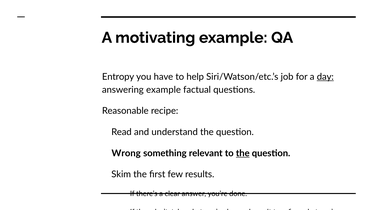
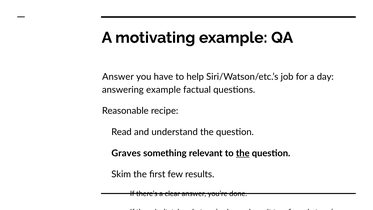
Entropy at (118, 77): Entropy -> Answer
day underline: present -> none
Wrong: Wrong -> Graves
